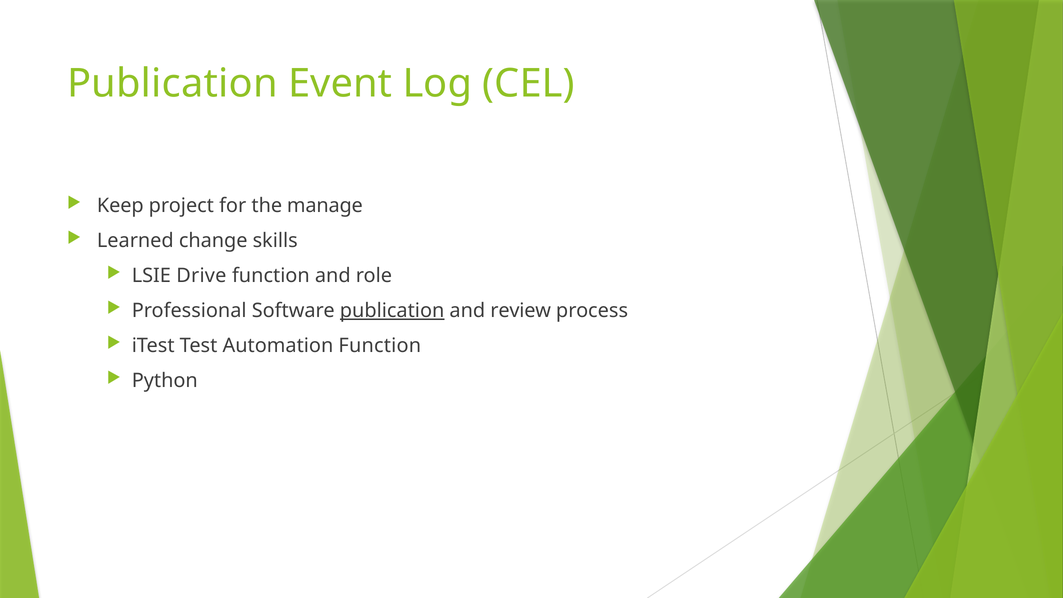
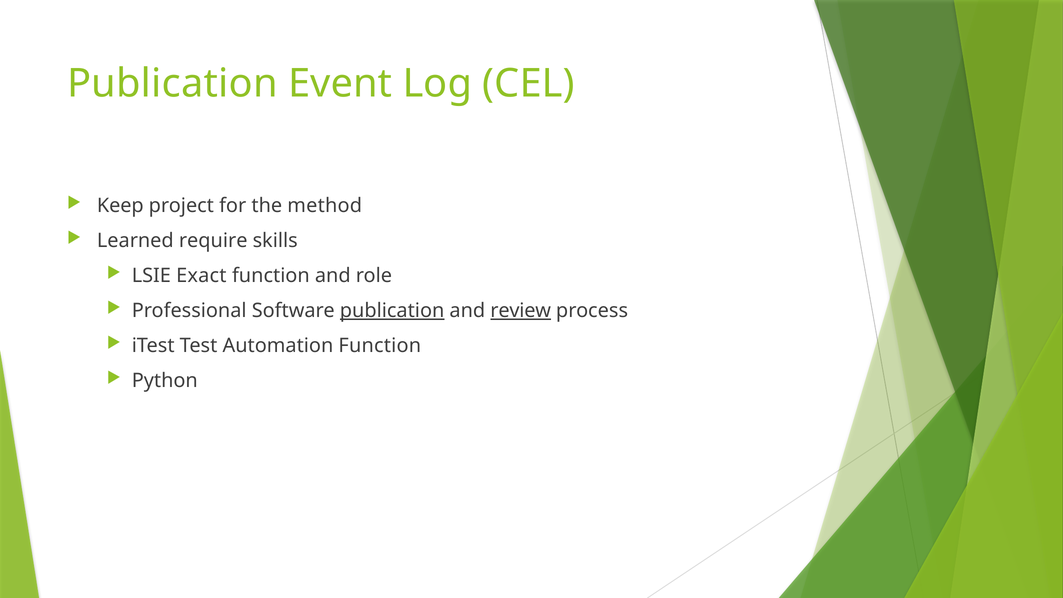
manage: manage -> method
change: change -> require
Drive: Drive -> Exact
review underline: none -> present
